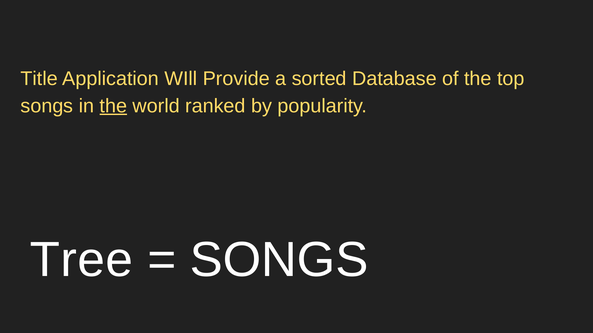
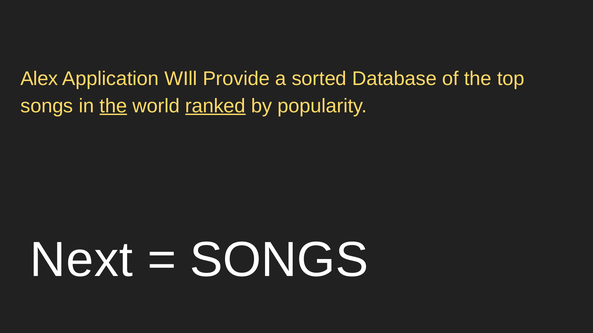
Title: Title -> Alex
ranked underline: none -> present
Tree: Tree -> Next
